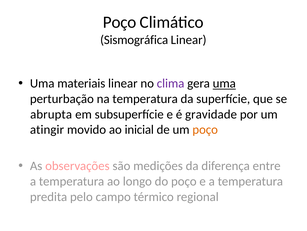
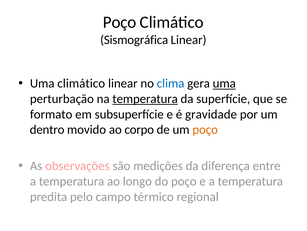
Uma materiais: materiais -> climático
clima colour: purple -> blue
temperatura at (145, 99) underline: none -> present
abrupta: abrupta -> formato
atingir: atingir -> dentro
inicial: inicial -> corpo
